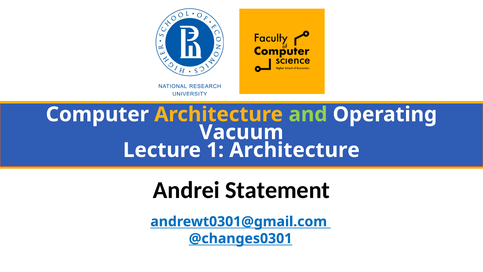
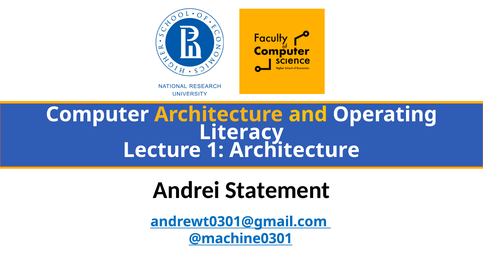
and colour: light green -> yellow
Vacuum: Vacuum -> Literacy
@changes0301: @changes0301 -> @machine0301
